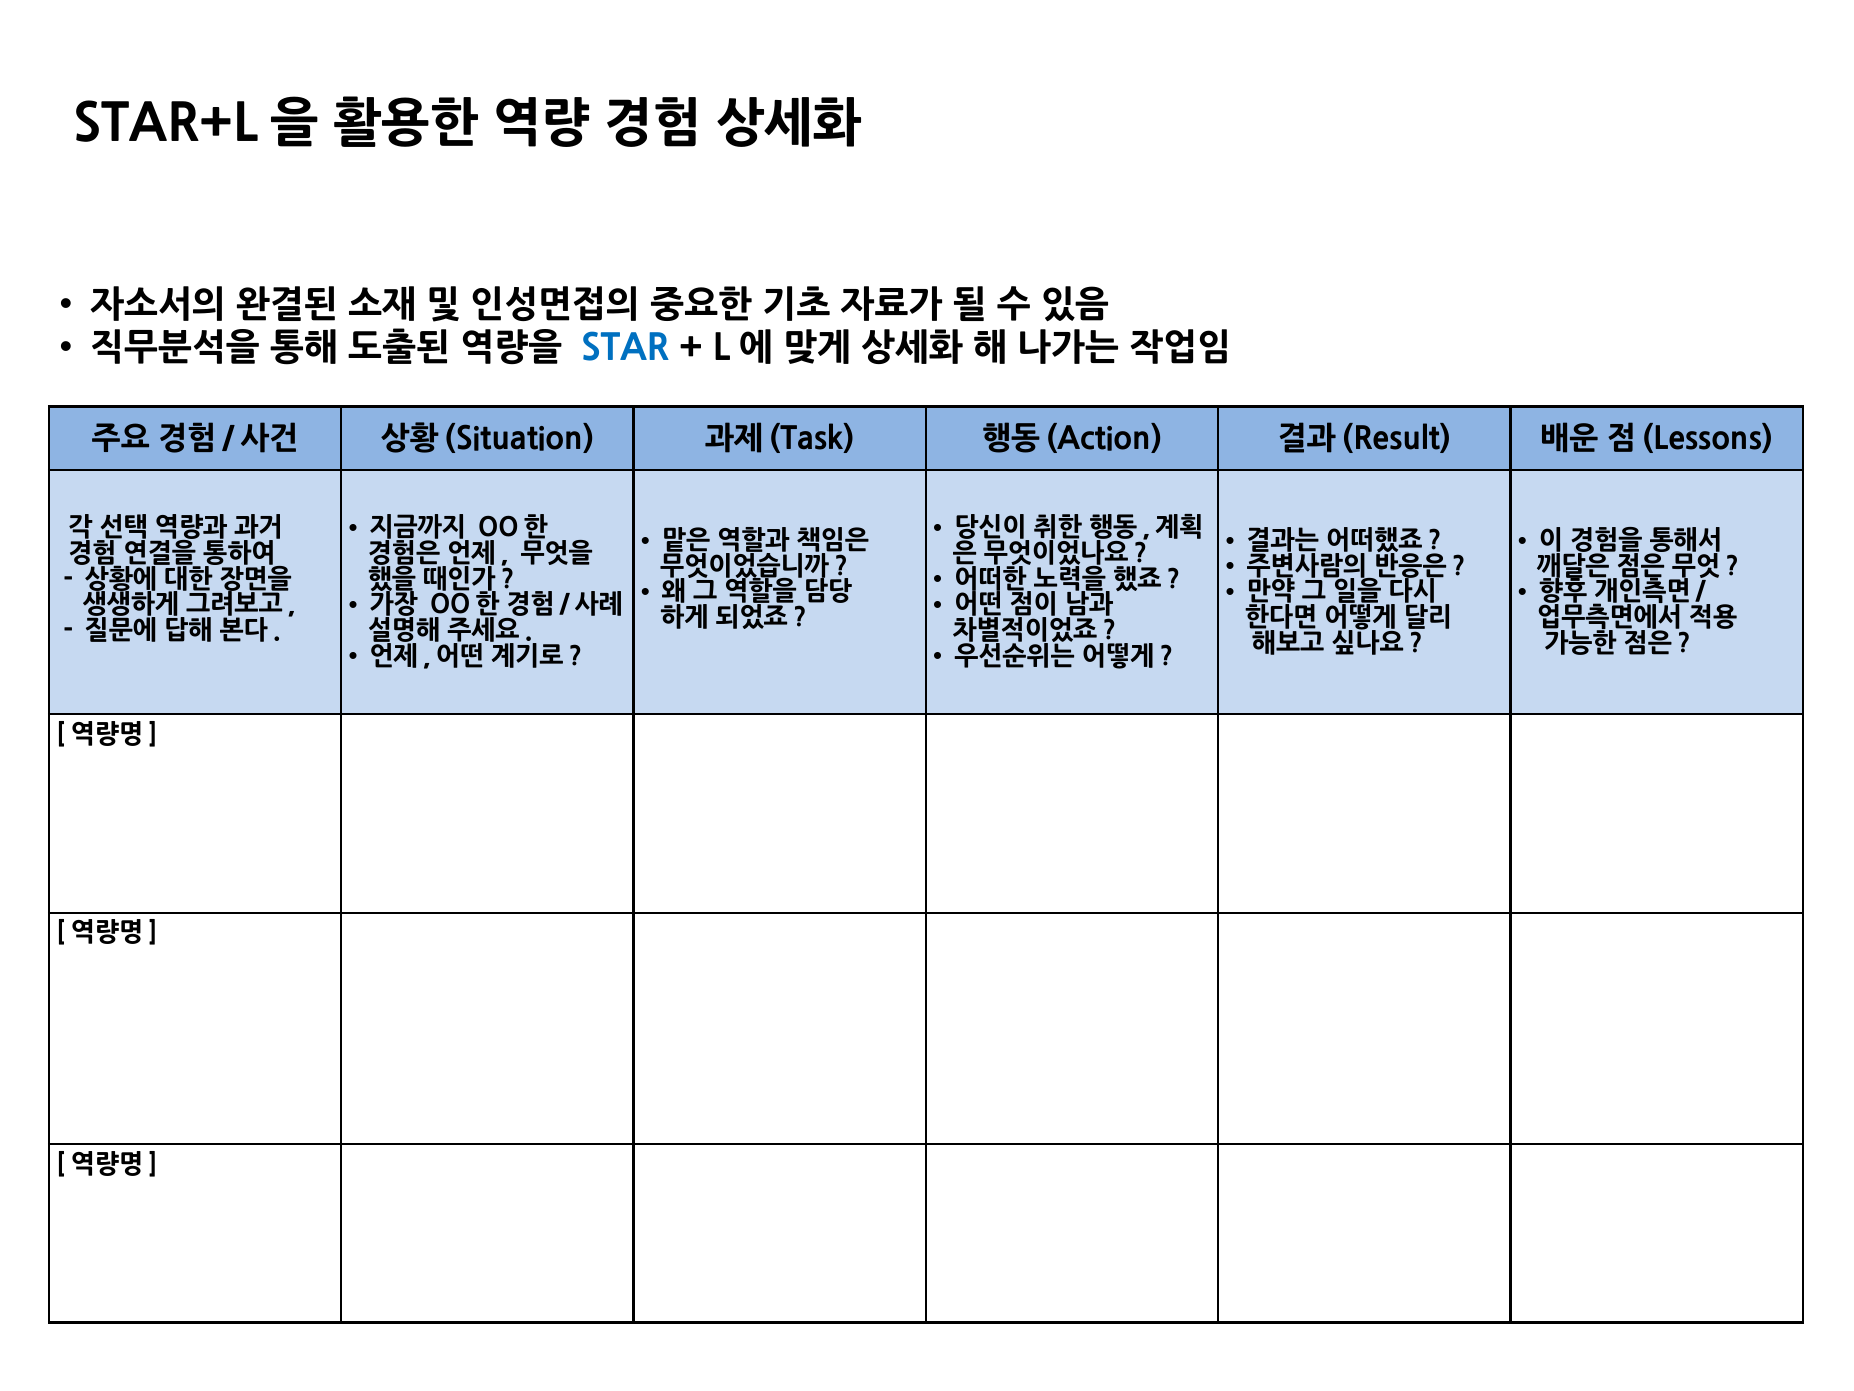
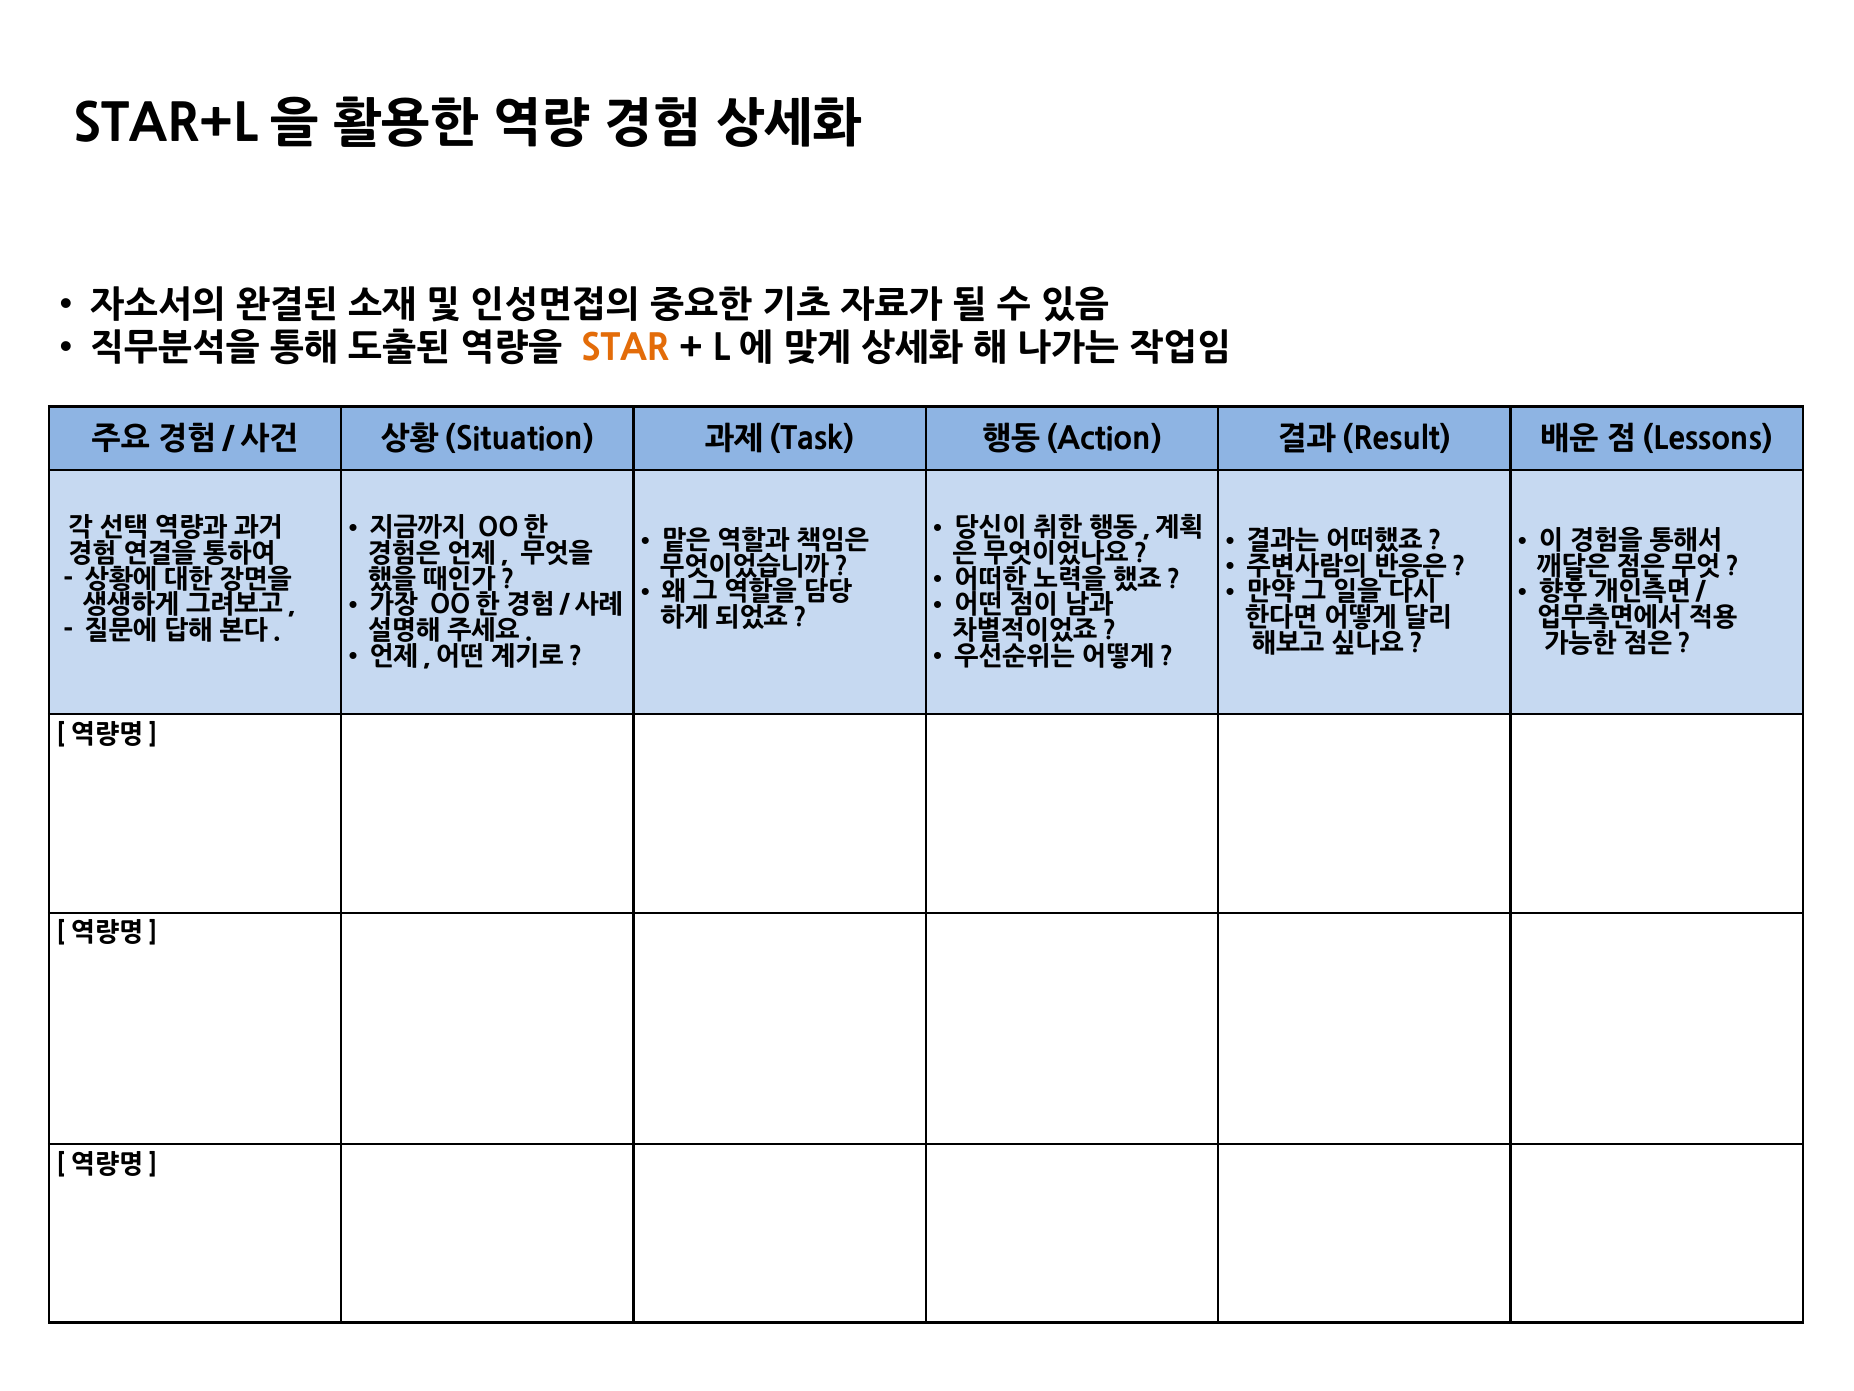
STAR colour: blue -> orange
